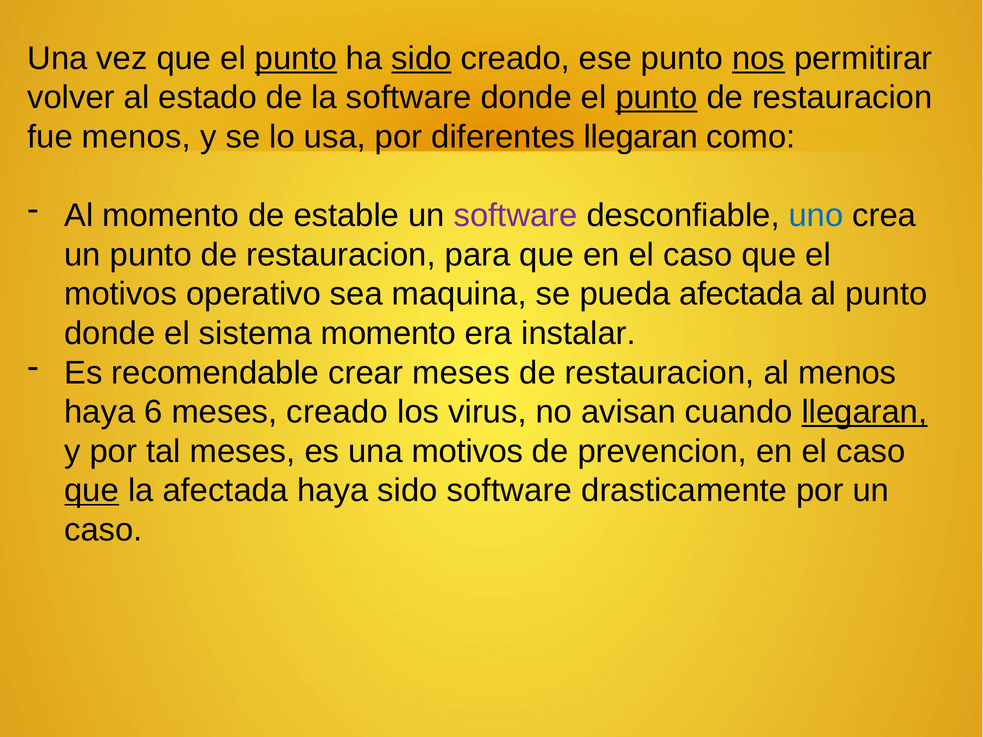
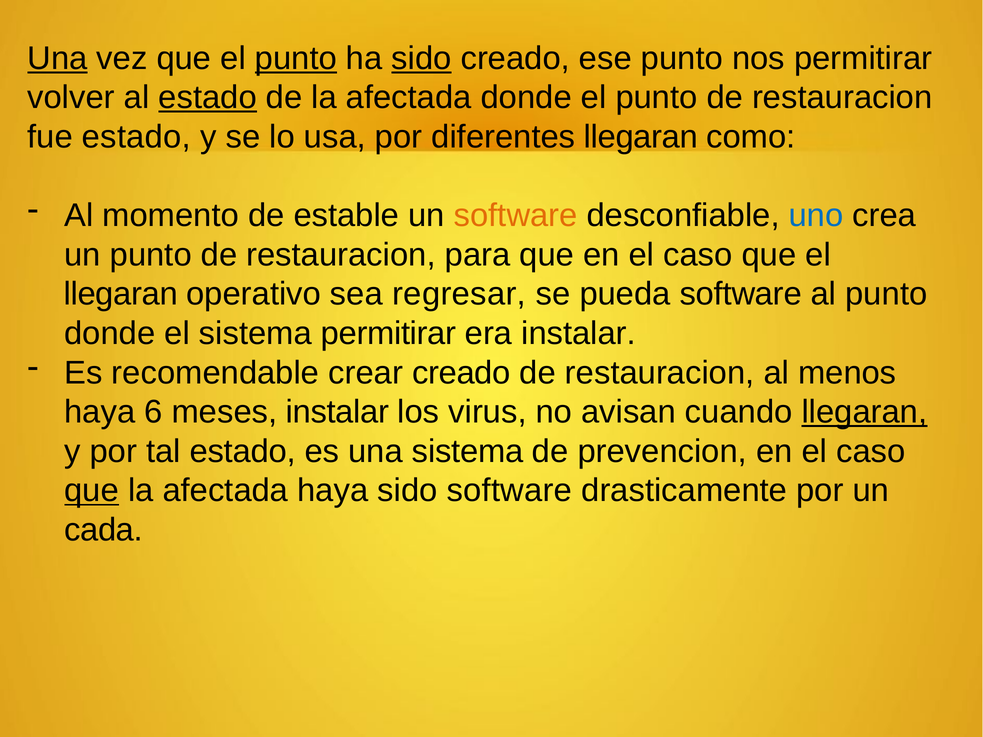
Una at (57, 58) underline: none -> present
nos underline: present -> none
estado at (208, 98) underline: none -> present
de la software: software -> afectada
punto at (656, 98) underline: present -> none
fue menos: menos -> estado
software at (516, 216) colour: purple -> orange
motivos at (121, 294): motivos -> llegaran
maquina: maquina -> regresar
pueda afectada: afectada -> software
sistema momento: momento -> permitirar
crear meses: meses -> creado
meses creado: creado -> instalar
tal meses: meses -> estado
una motivos: motivos -> sistema
caso at (103, 530): caso -> cada
